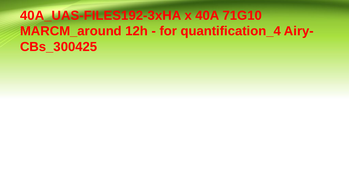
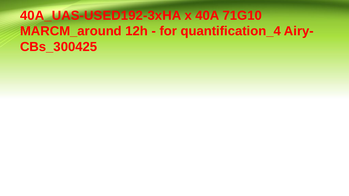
40A_UAS-FILES192-3xHA: 40A_UAS-FILES192-3xHA -> 40A_UAS-USED192-3xHA
